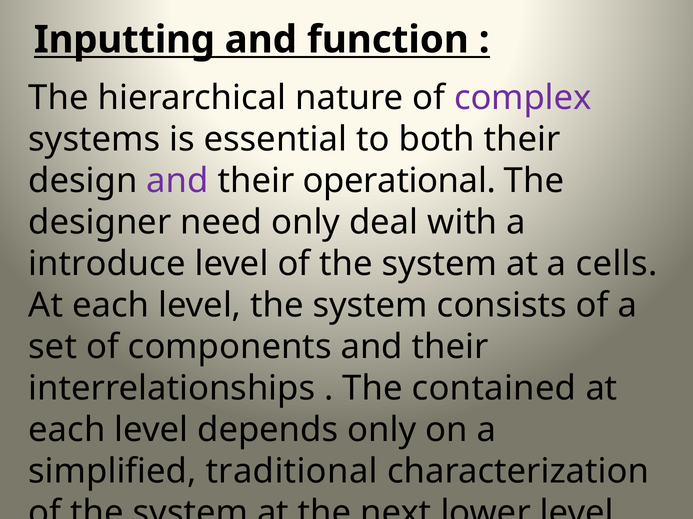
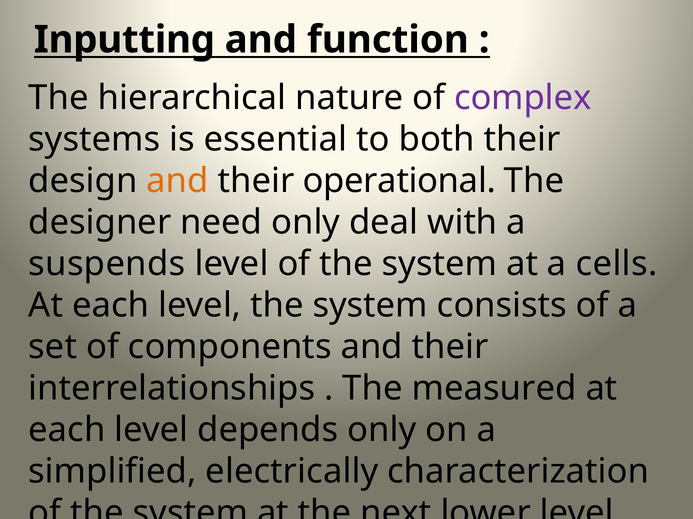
and at (178, 181) colour: purple -> orange
introduce: introduce -> suspends
contained: contained -> measured
traditional: traditional -> electrically
